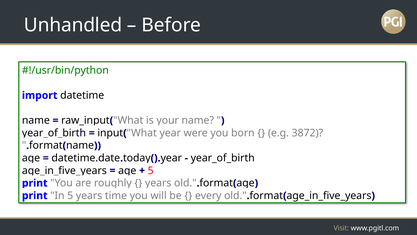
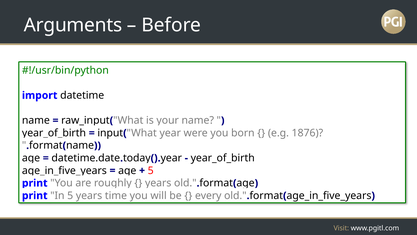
Unhandled: Unhandled -> Arguments
3872: 3872 -> 1876
